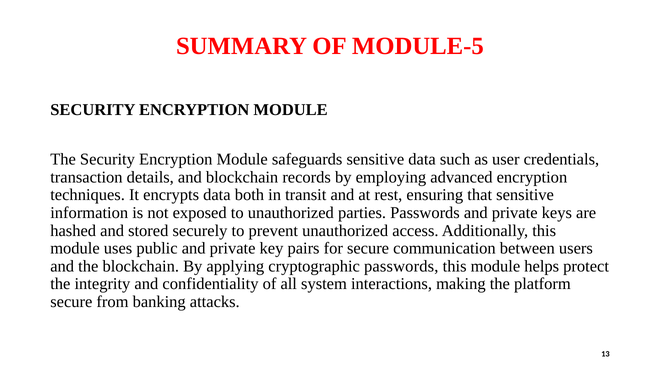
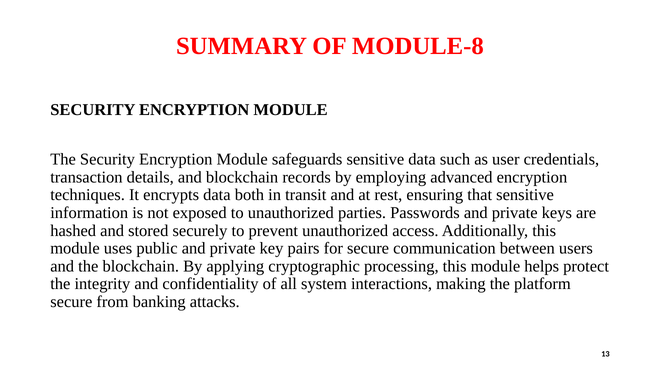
MODULE-5: MODULE-5 -> MODULE-8
cryptographic passwords: passwords -> processing
